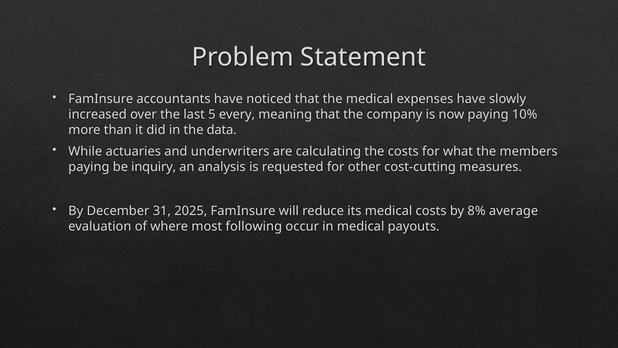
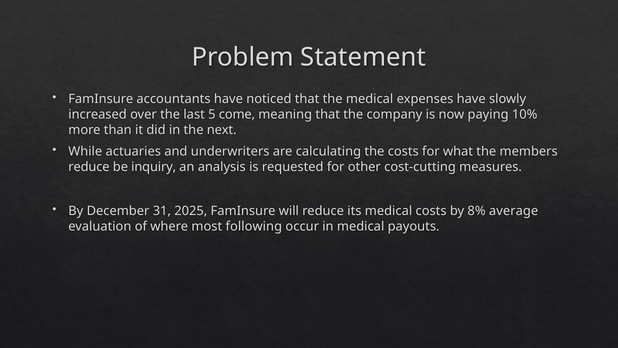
every: every -> come
data: data -> next
paying at (89, 167): paying -> reduce
